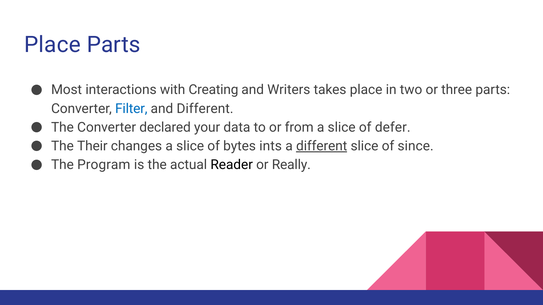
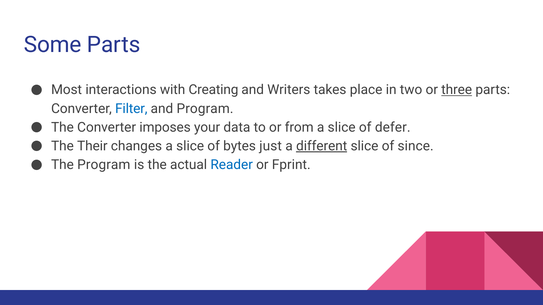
Place at (52, 45): Place -> Some
three underline: none -> present
and Different: Different -> Program
declared: declared -> imposes
ints: ints -> just
Reader colour: black -> blue
Really: Really -> Fprint
